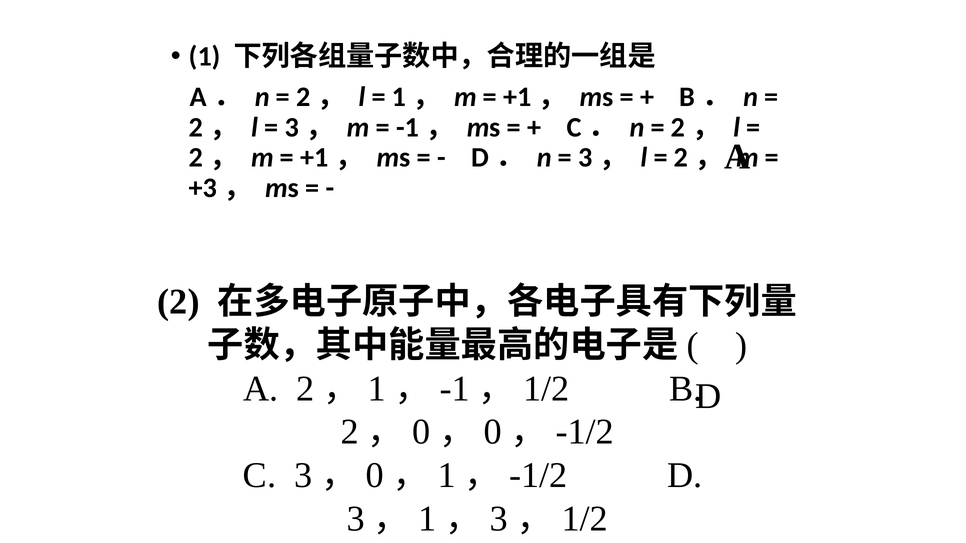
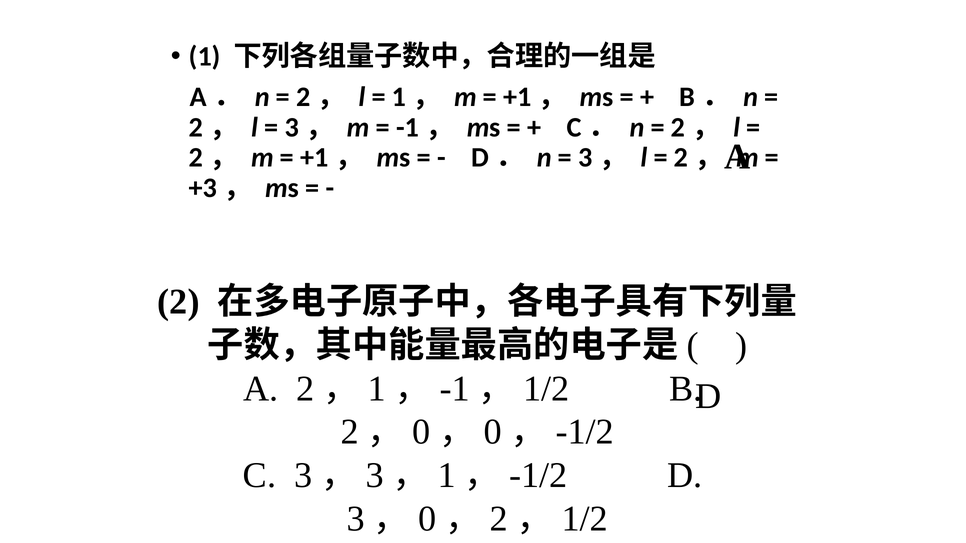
0 at (375, 476): 0 -> 3
1 at (427, 519): 1 -> 0
3 at (499, 519): 3 -> 2
